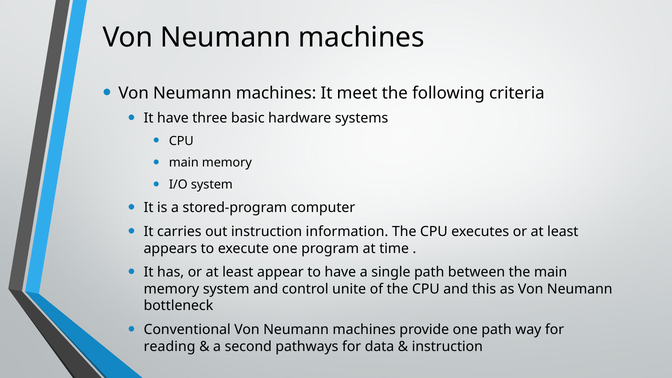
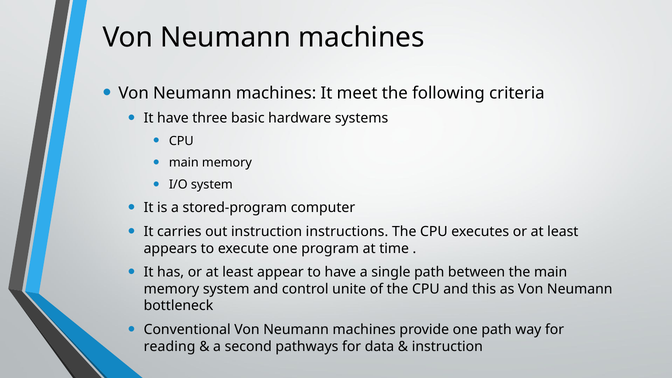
information: information -> instructions
